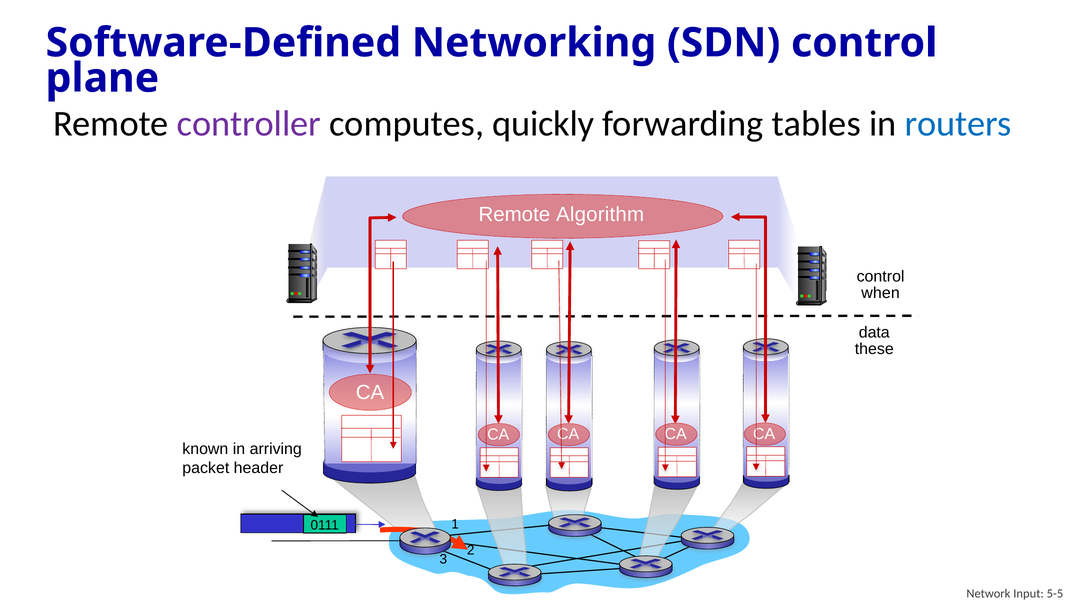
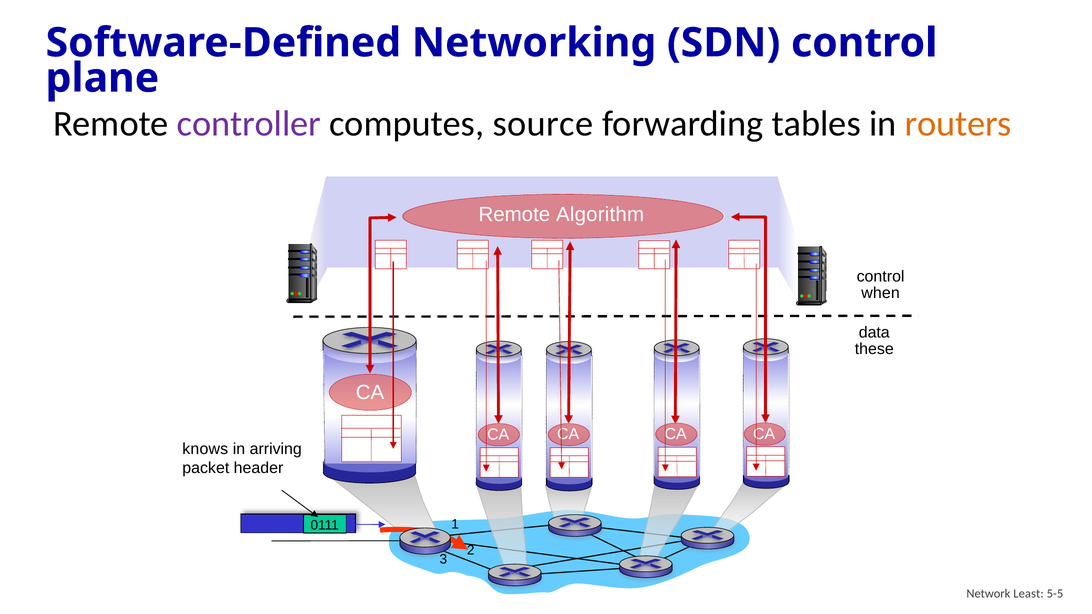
quickly: quickly -> source
routers colour: blue -> orange
known: known -> knows
Input: Input -> Least
